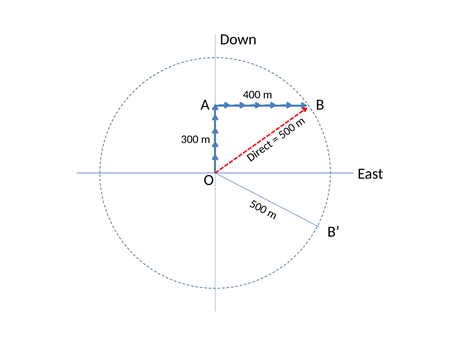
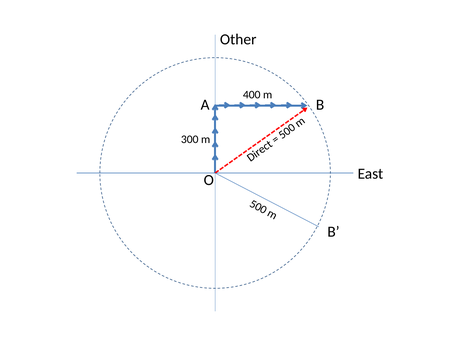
Down: Down -> Other
